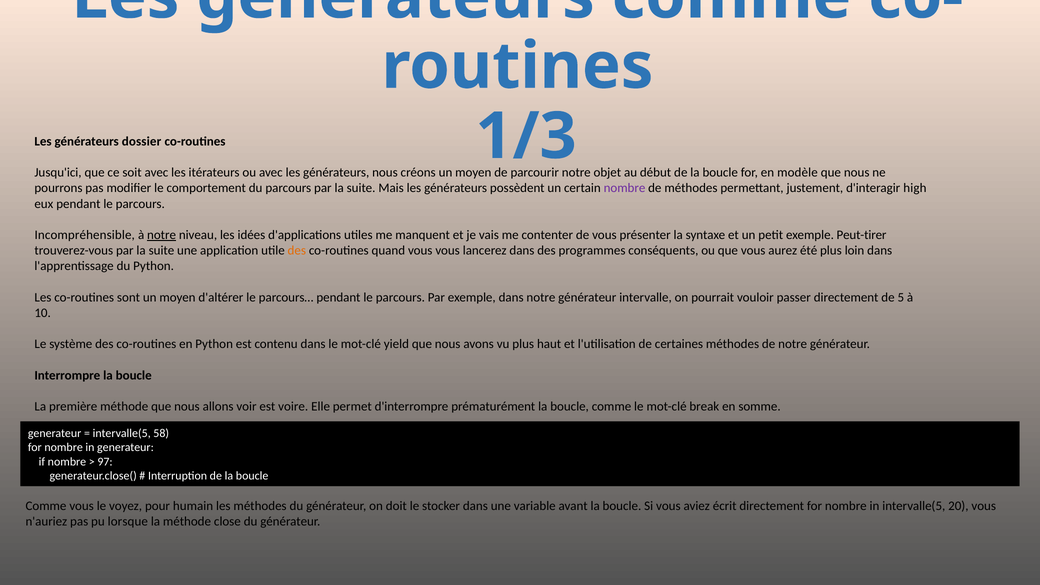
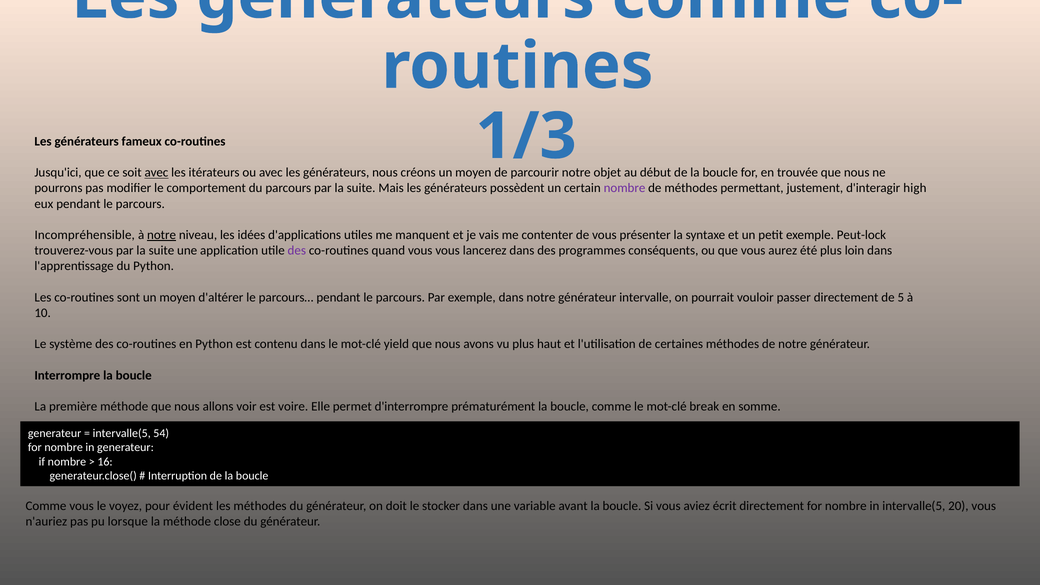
dossier: dossier -> fameux
avec at (156, 173) underline: none -> present
modèle: modèle -> trouvée
Peut-tirer: Peut-tirer -> Peut-lock
des at (297, 251) colour: orange -> purple
58: 58 -> 54
97: 97 -> 16
humain: humain -> évident
